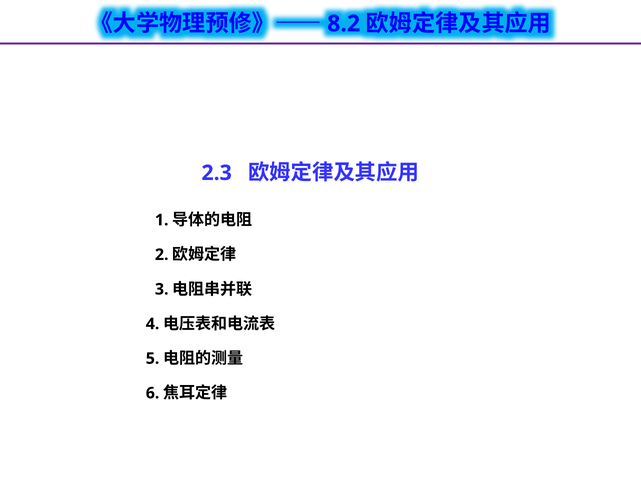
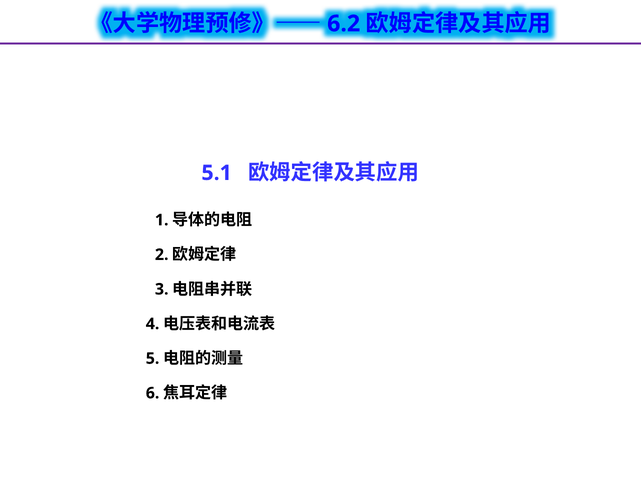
8.2: 8.2 -> 6.2
2.3: 2.3 -> 5.1
